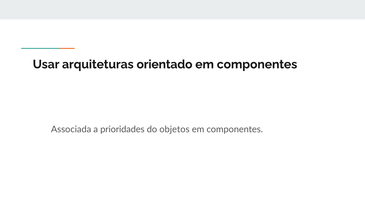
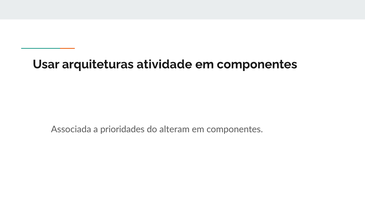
orientado: orientado -> atividade
objetos: objetos -> alteram
